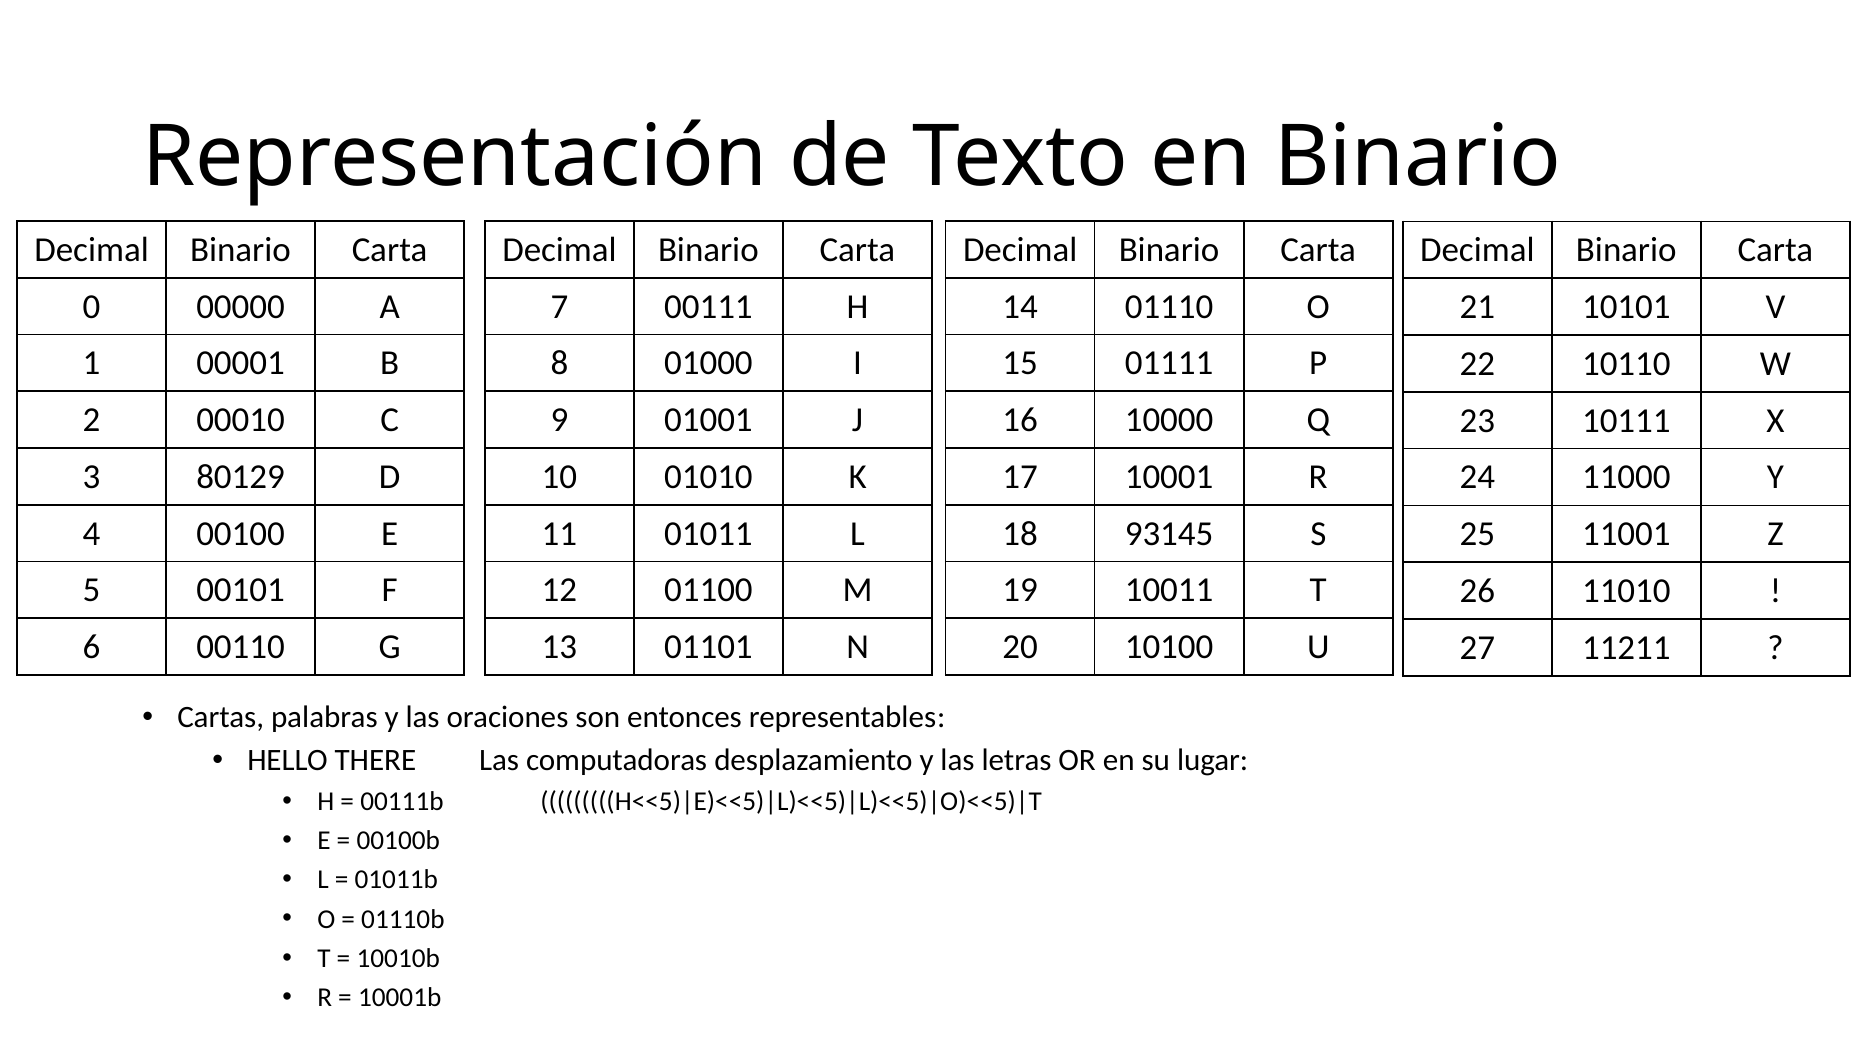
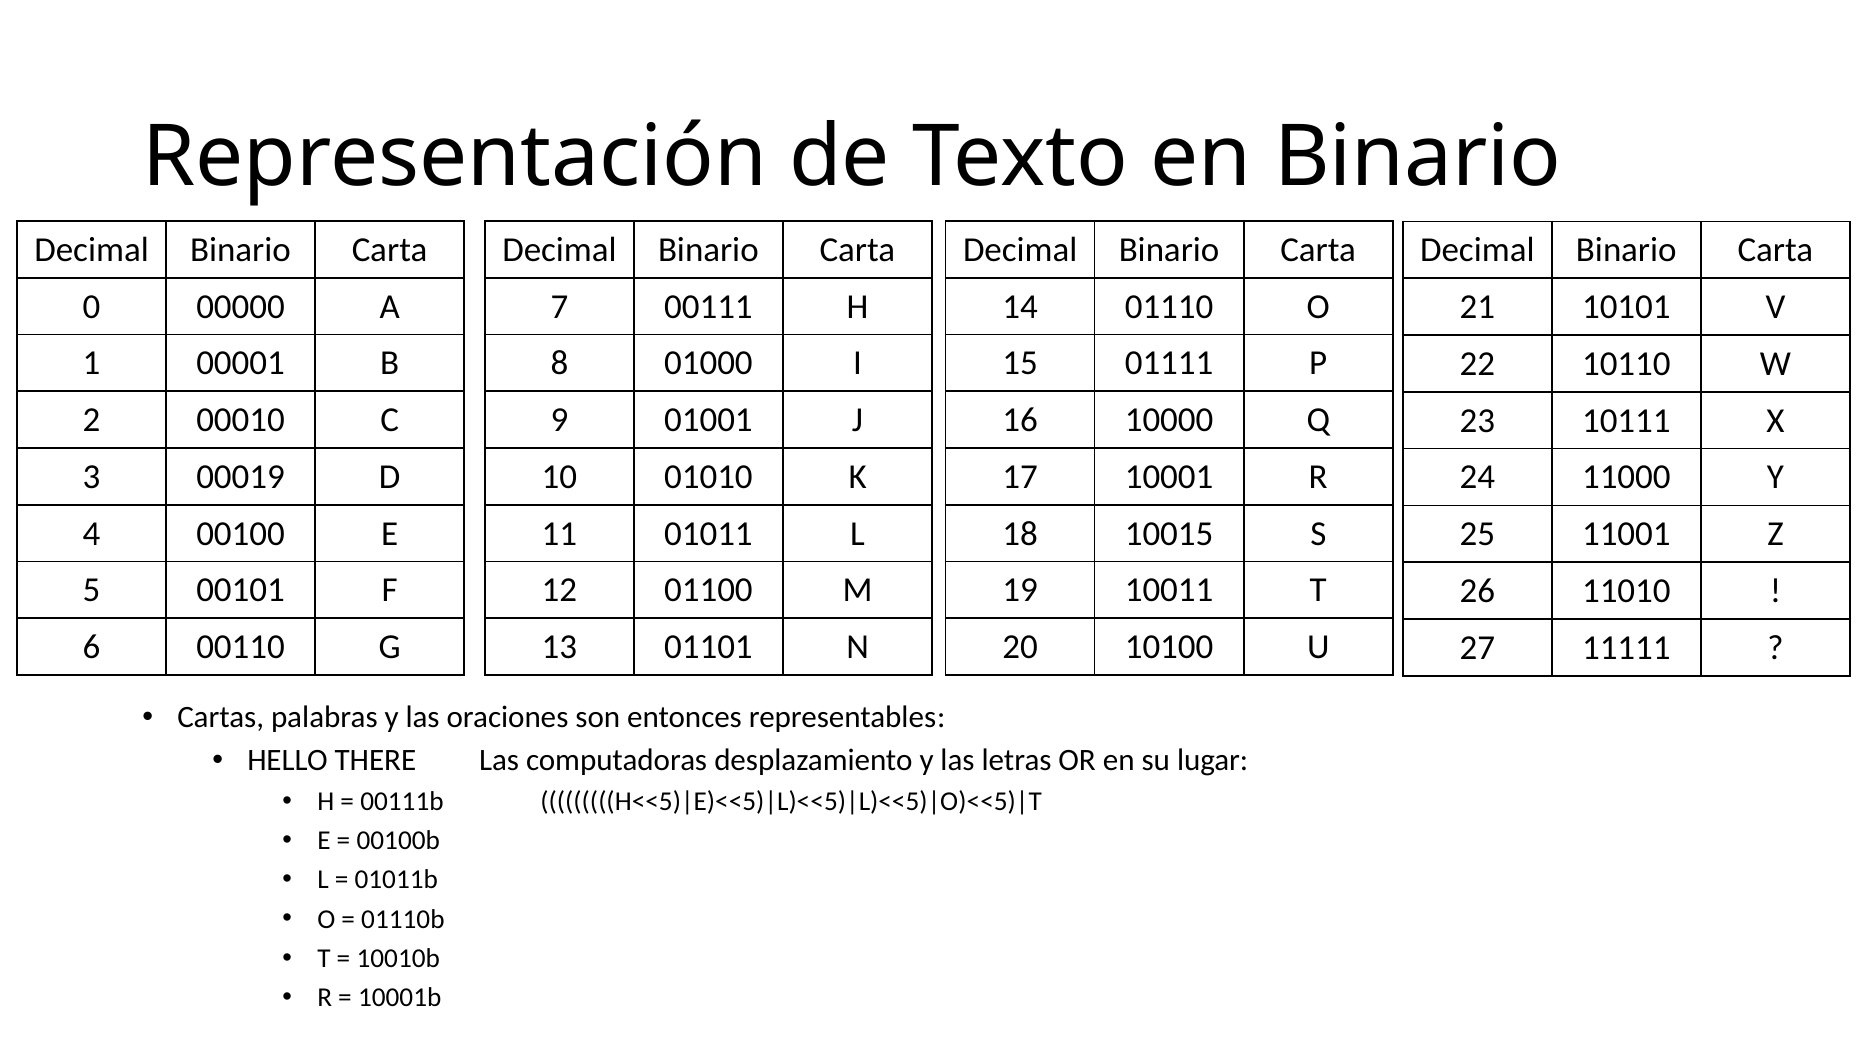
80129: 80129 -> 00019
93145: 93145 -> 10015
11211: 11211 -> 11111
